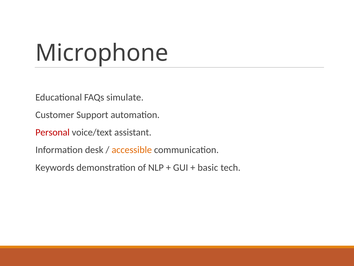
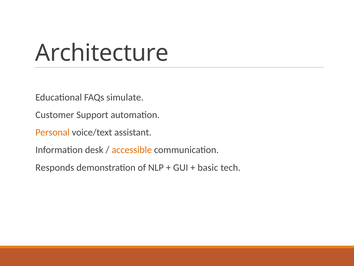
Microphone: Microphone -> Architecture
Personal colour: red -> orange
Keywords: Keywords -> Responds
